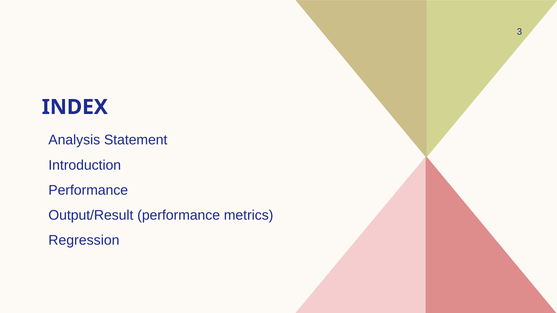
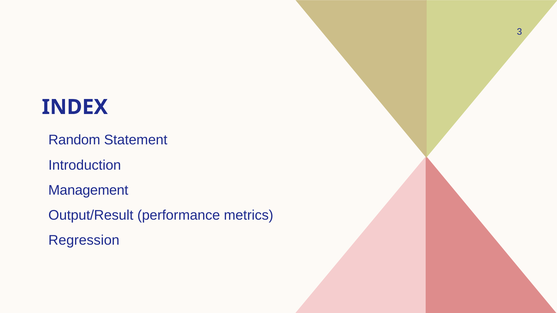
Analysis: Analysis -> Random
Performance at (88, 190): Performance -> Management
